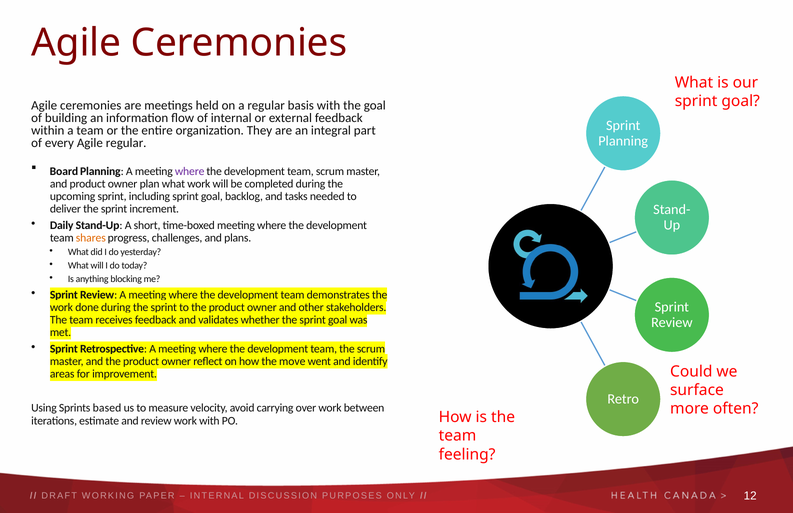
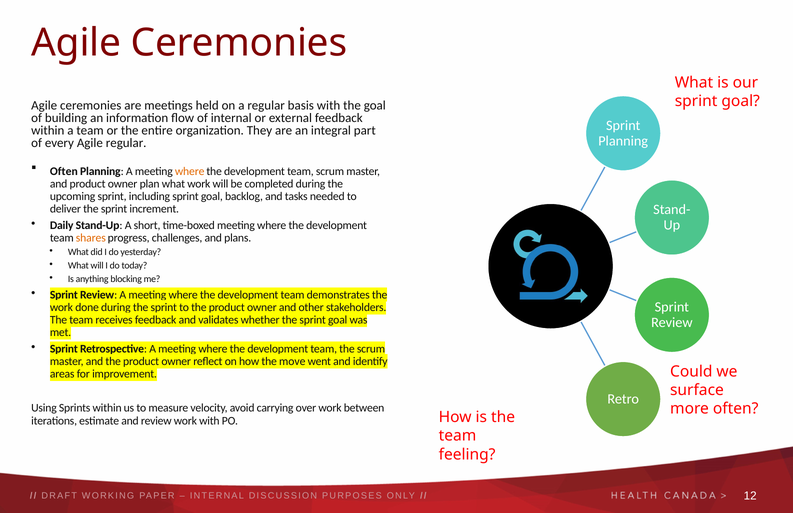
Board at (64, 171): Board -> Often
where at (190, 171) colour: purple -> orange
Sprints based: based -> within
